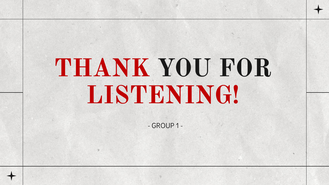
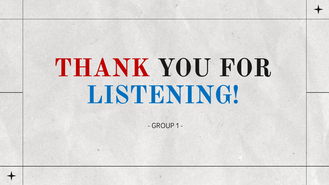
LISTENING colour: red -> blue
